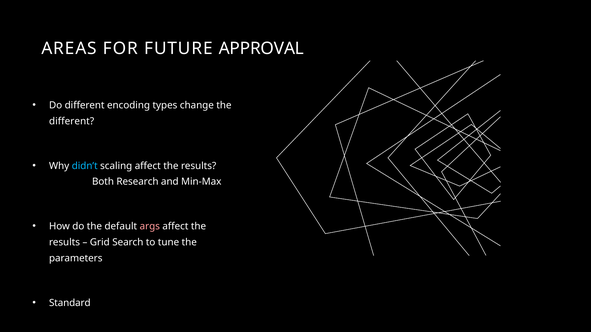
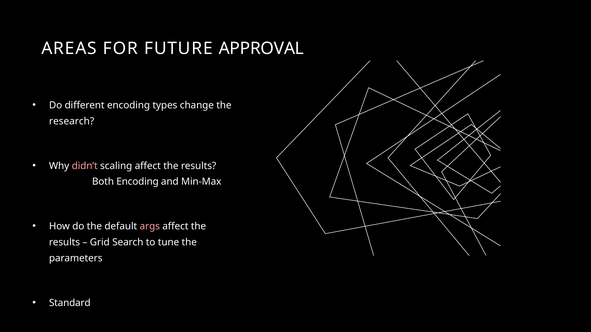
different at (72, 121): different -> research
didn’t colour: light blue -> pink
Both Research: Research -> Encoding
